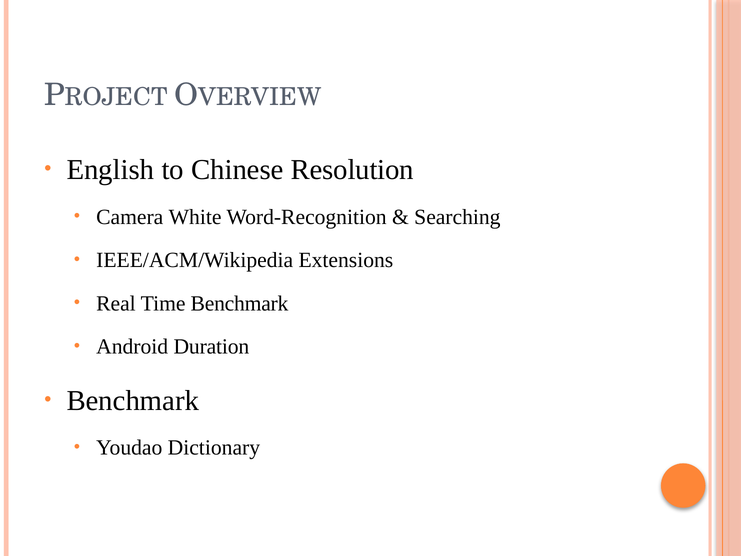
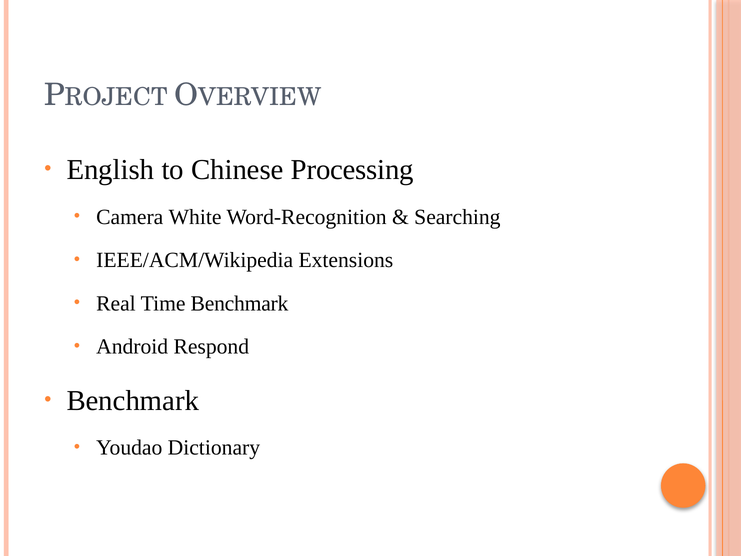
Resolution: Resolution -> Processing
Duration: Duration -> Respond
